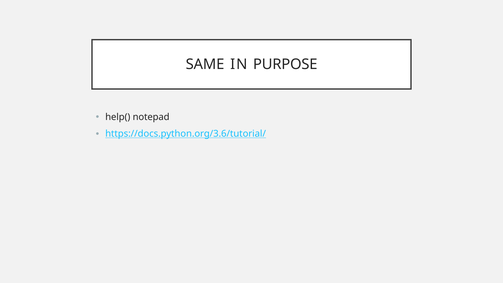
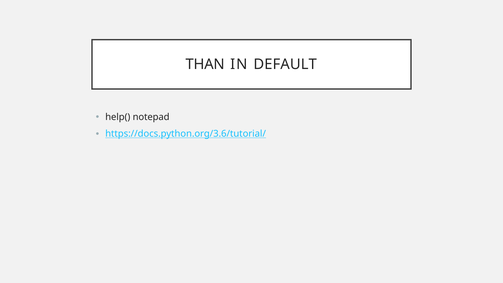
SAME: SAME -> THAN
PURPOSE: PURPOSE -> DEFAULT
